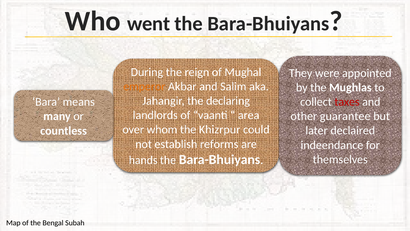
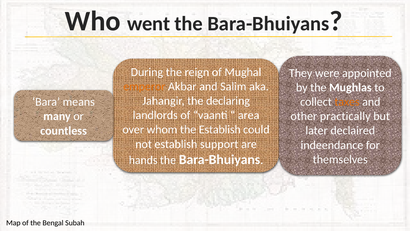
taxes colour: red -> orange
guarantee: guarantee -> practically
the Khizrpur: Khizrpur -> Establish
reforms: reforms -> support
